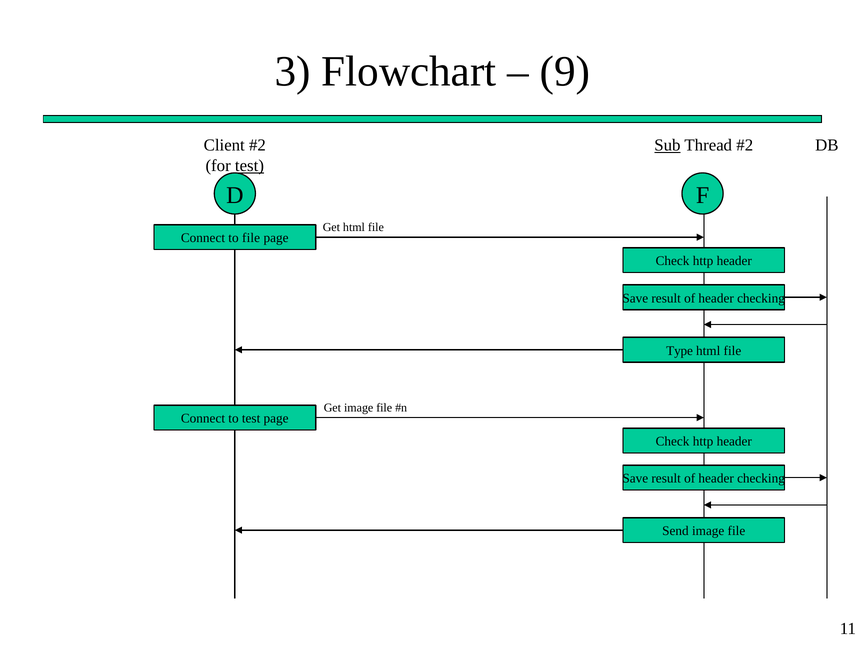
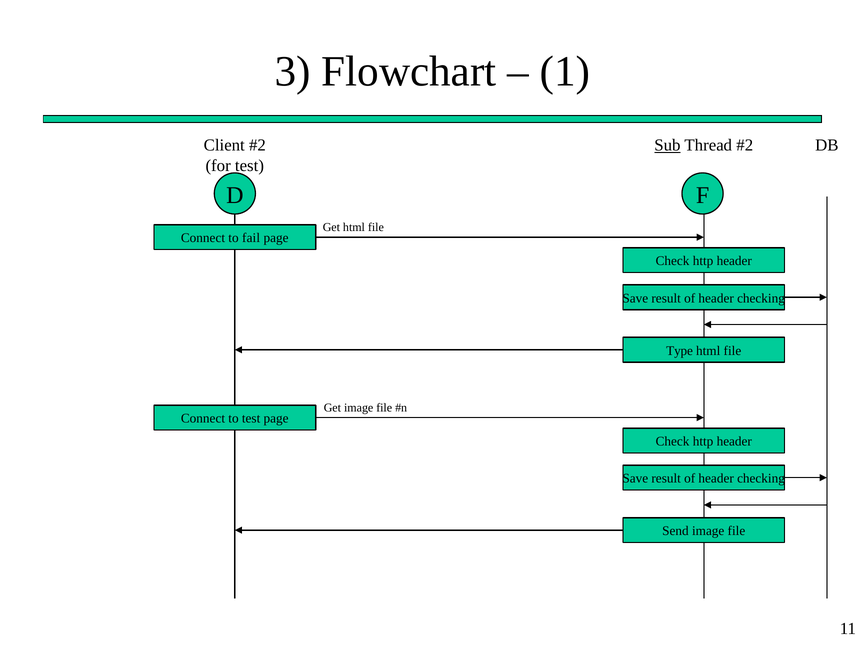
9: 9 -> 1
test at (249, 166) underline: present -> none
to file: file -> fail
